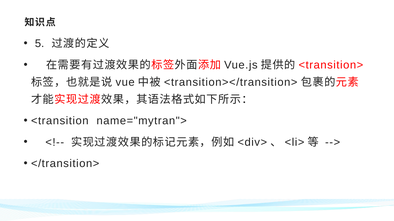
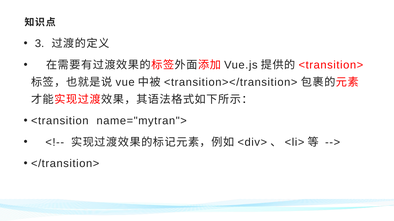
5: 5 -> 3
